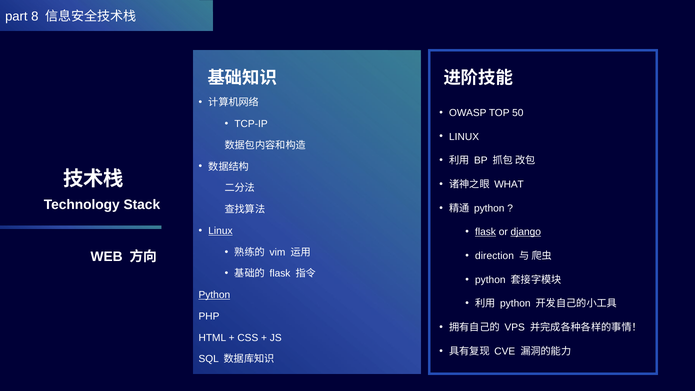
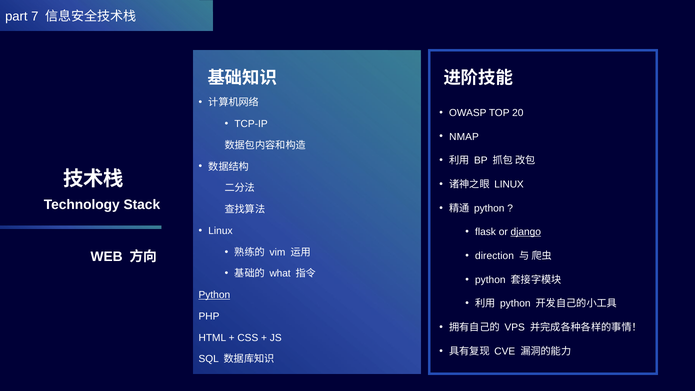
8: 8 -> 7
50: 50 -> 20
LINUX at (464, 137): LINUX -> NMAP
WHAT at (509, 184): WHAT -> LINUX
Linux at (220, 231) underline: present -> none
flask at (486, 232) underline: present -> none
flask at (280, 274): flask -> what
